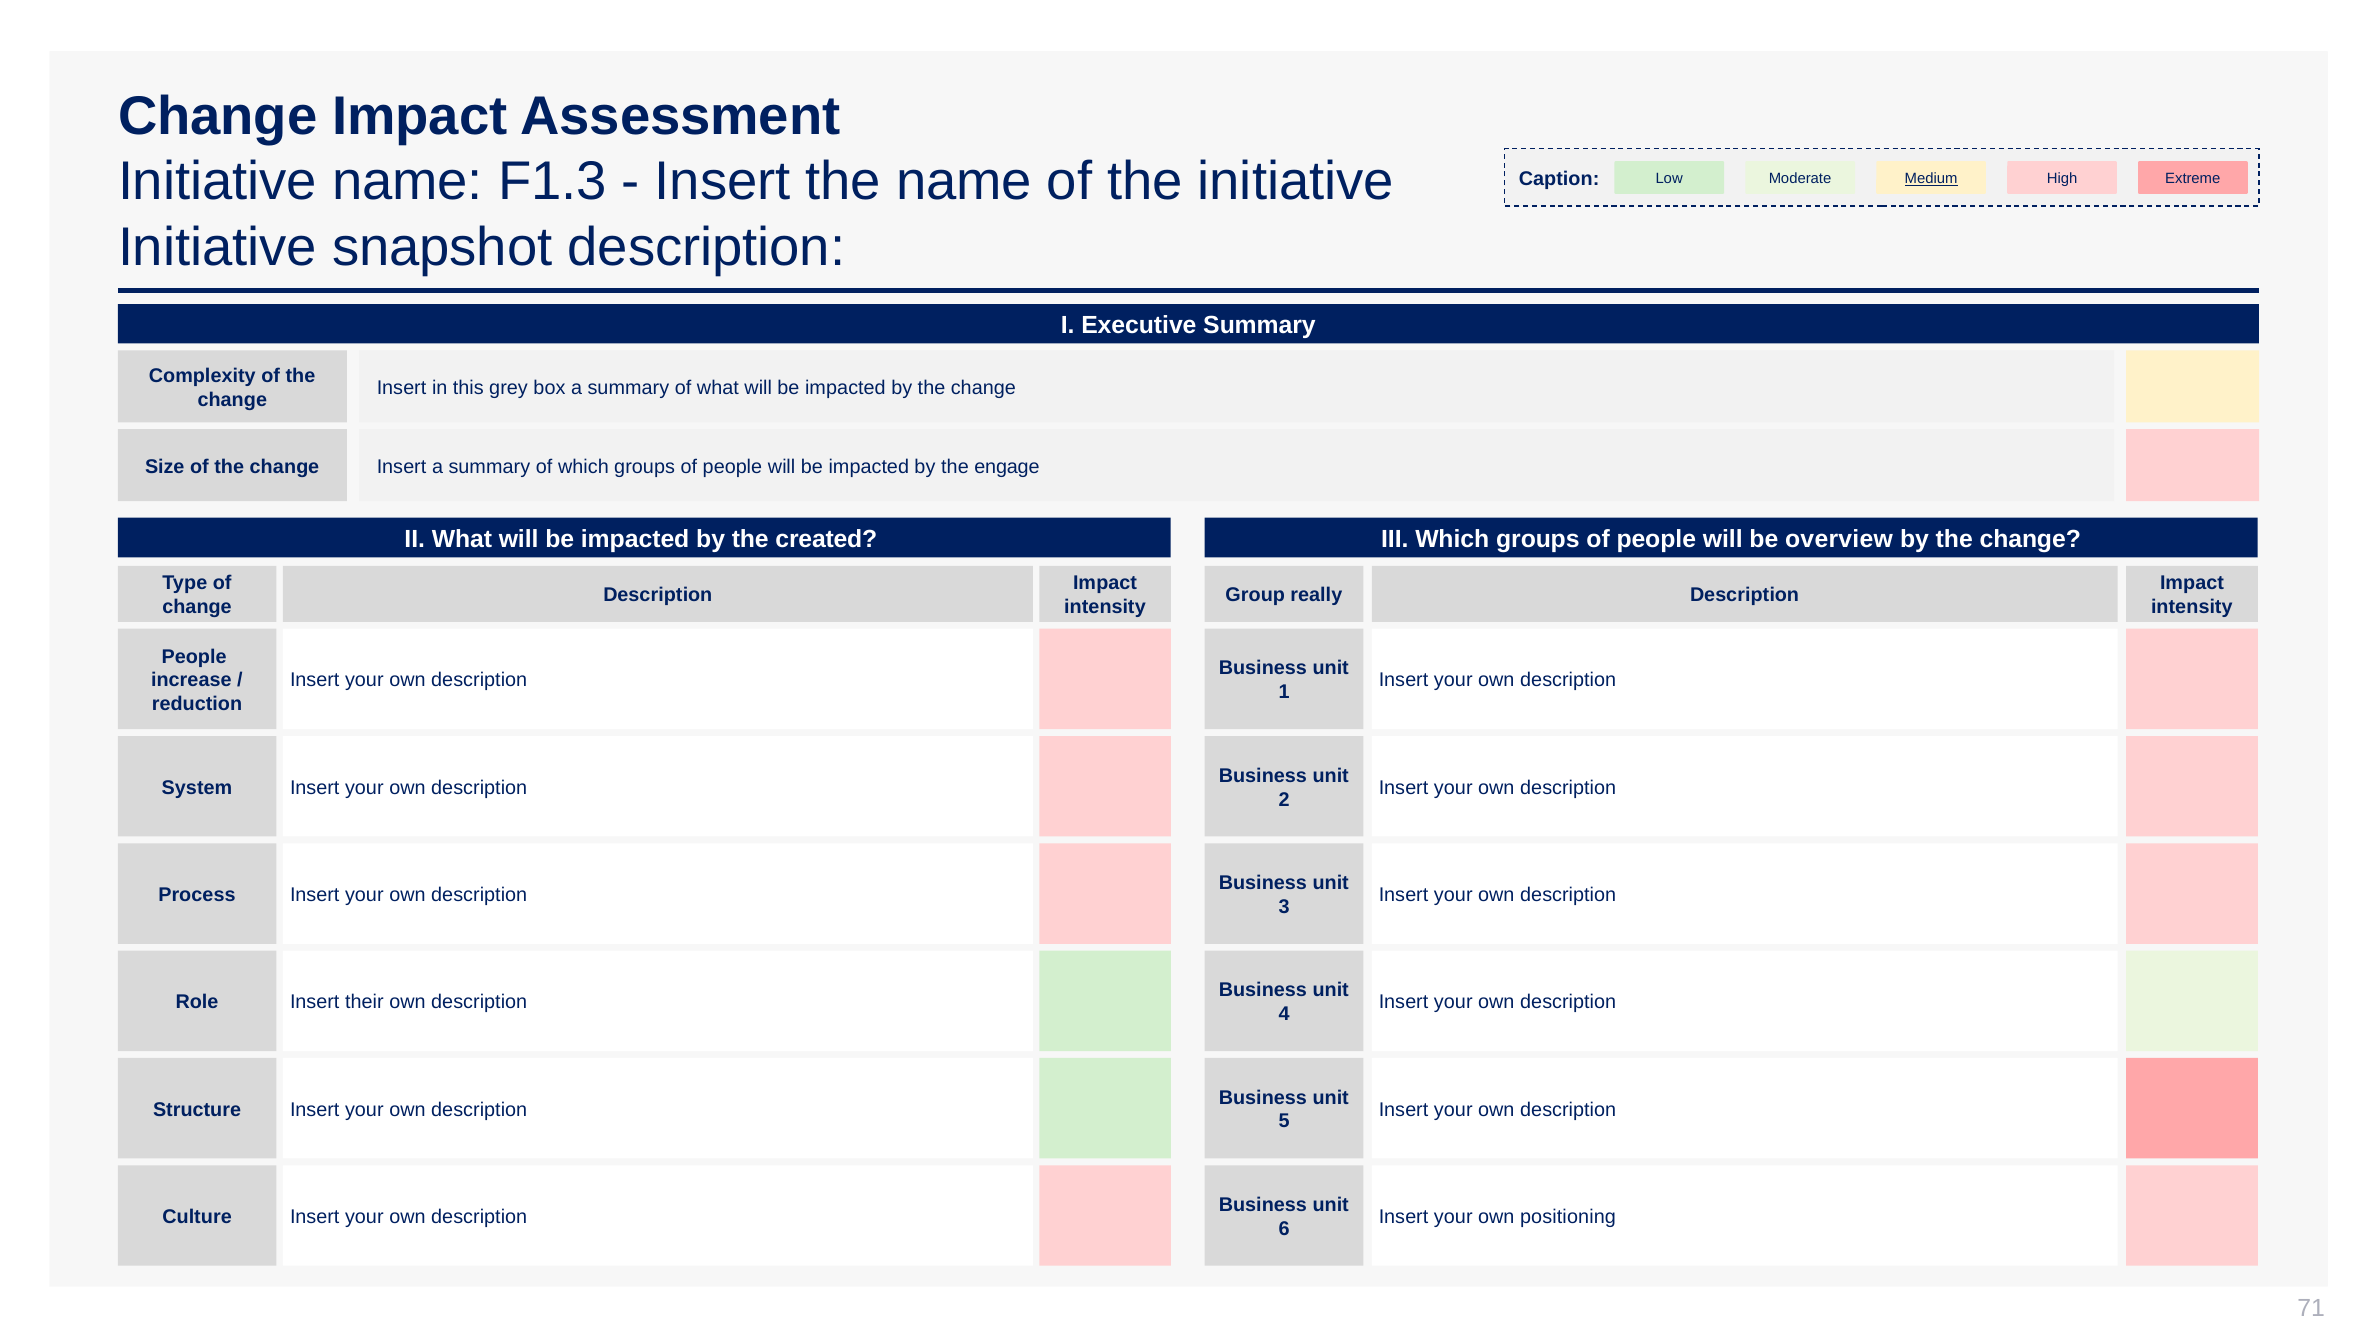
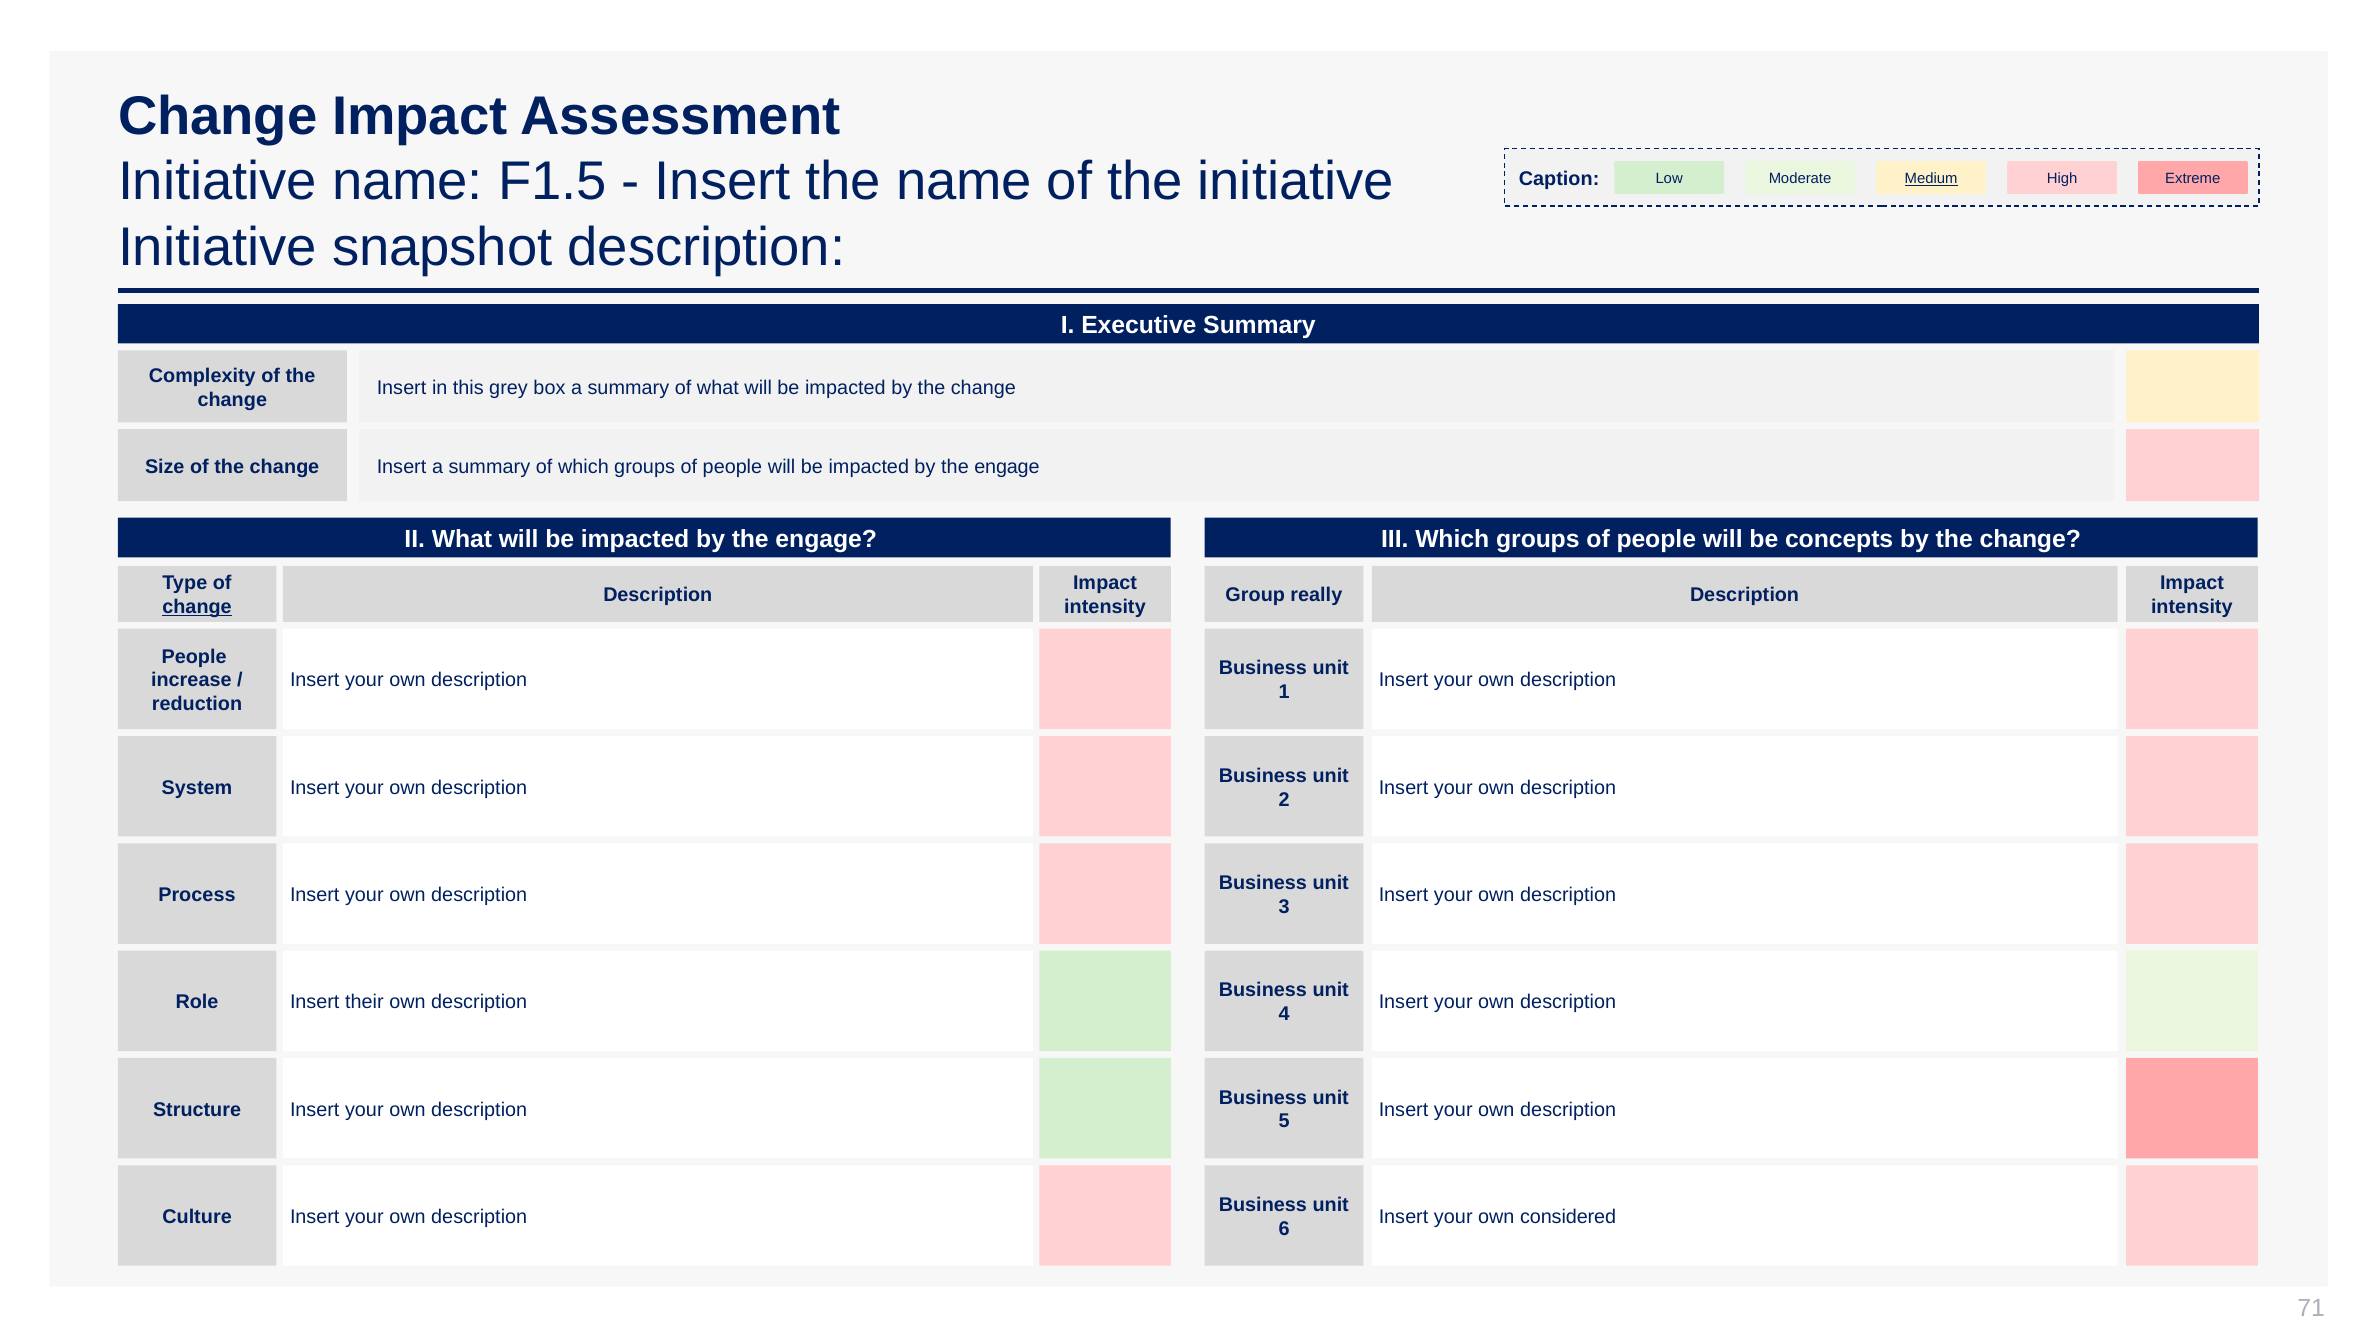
F1.3: F1.3 -> F1.5
created at (826, 539): created -> engage
overview: overview -> concepts
change at (197, 607) underline: none -> present
positioning: positioning -> considered
